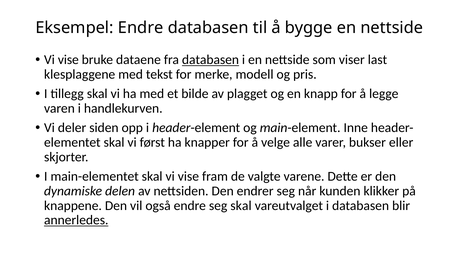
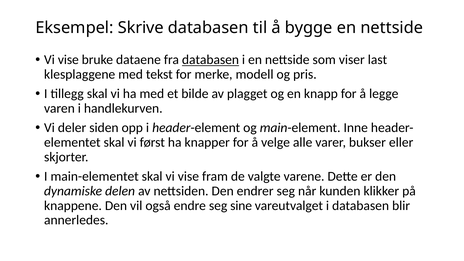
Eksempel Endre: Endre -> Skrive
seg skal: skal -> sine
annerledes underline: present -> none
